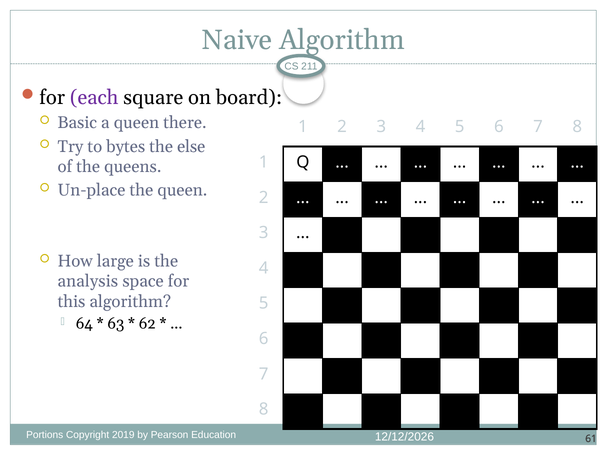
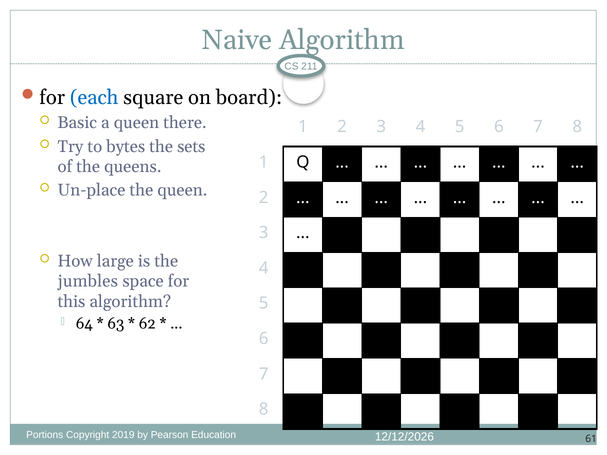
each colour: purple -> blue
else: else -> sets
analysis: analysis -> jumbles
